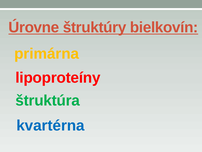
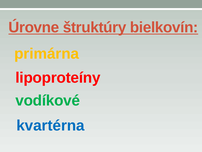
štruktúra: štruktúra -> vodíkové
